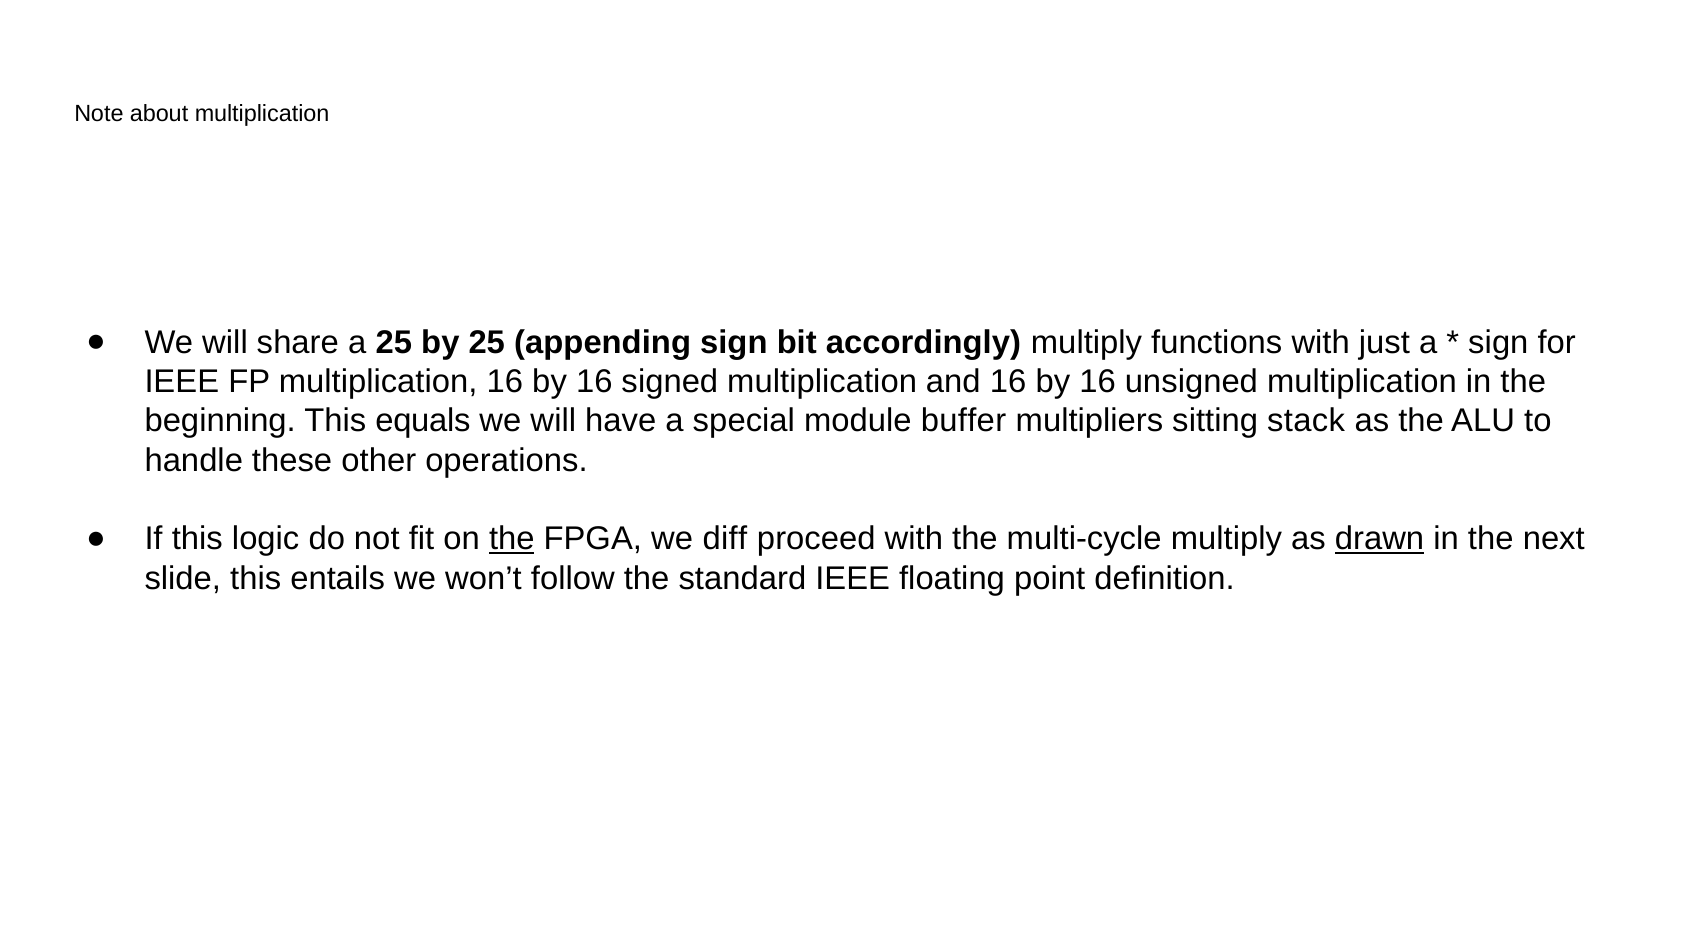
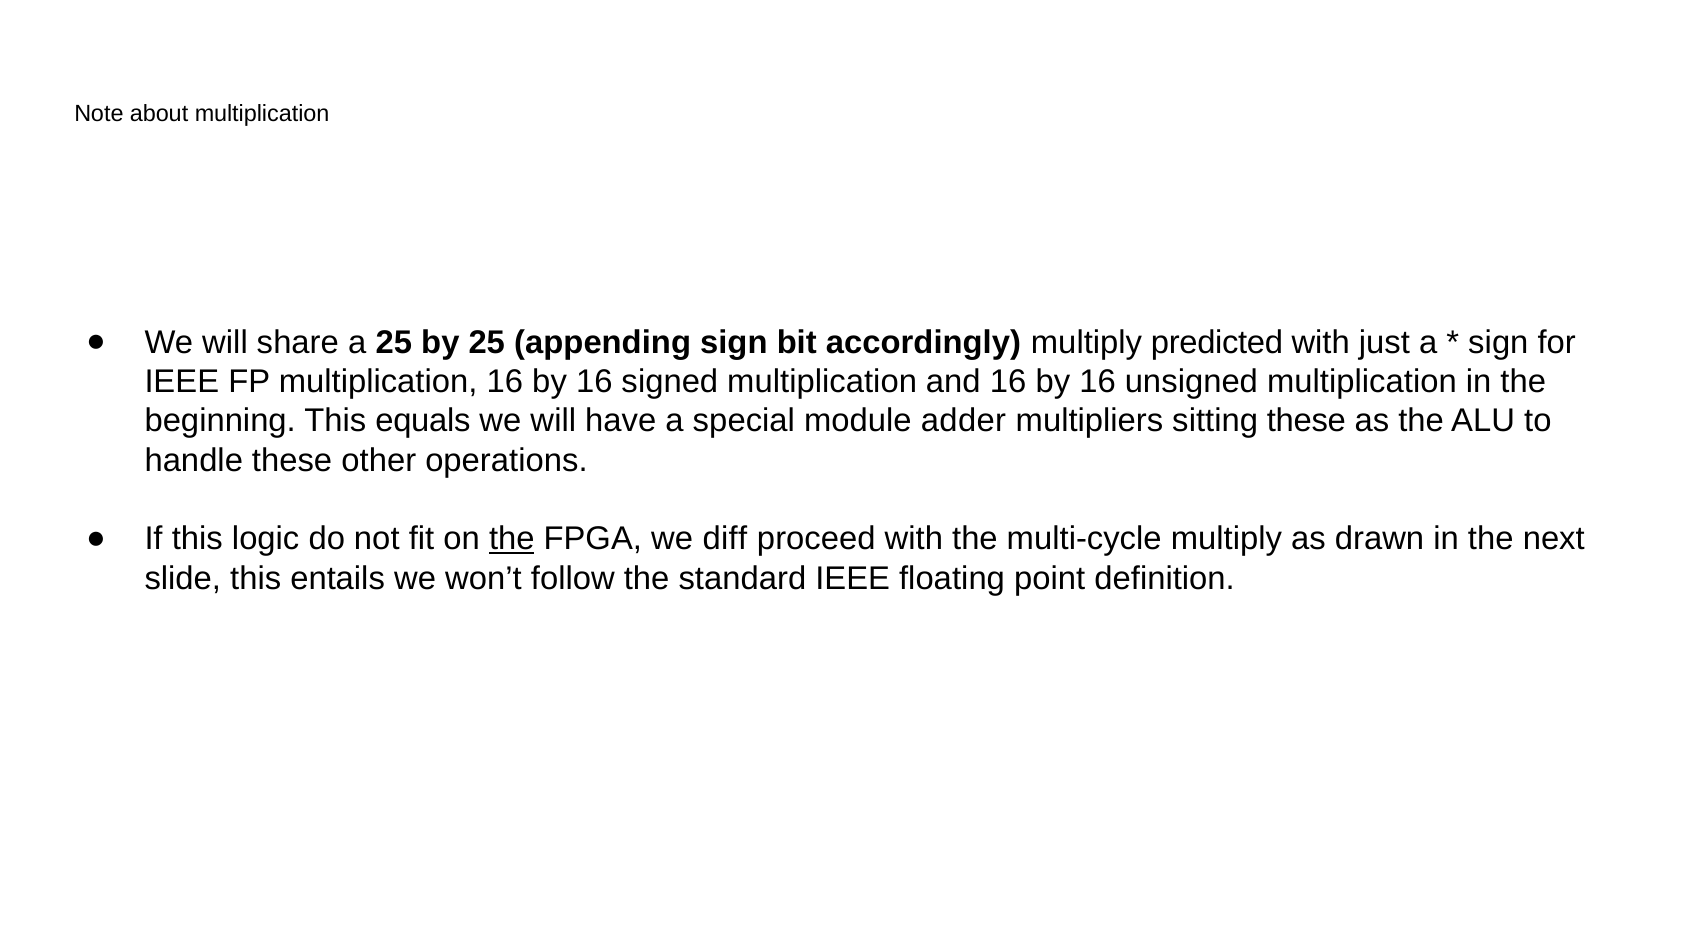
functions: functions -> predicted
buffer: buffer -> adder
sitting stack: stack -> these
drawn underline: present -> none
